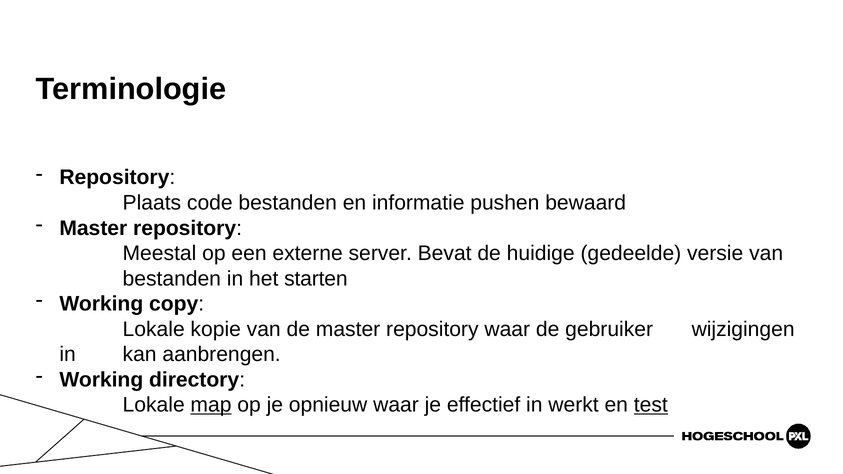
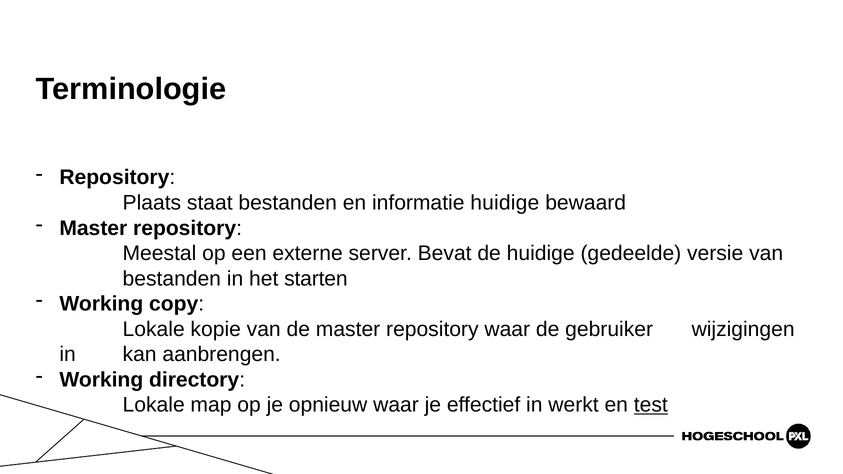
code: code -> staat
informatie pushen: pushen -> huidige
map underline: present -> none
